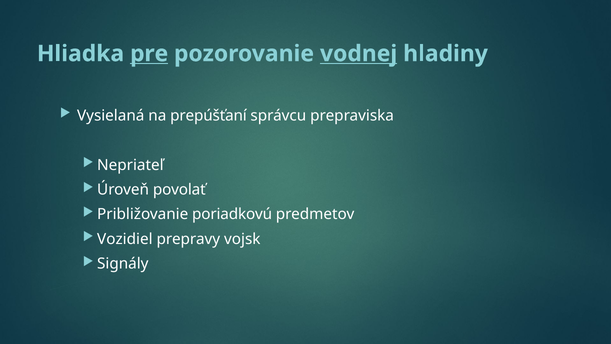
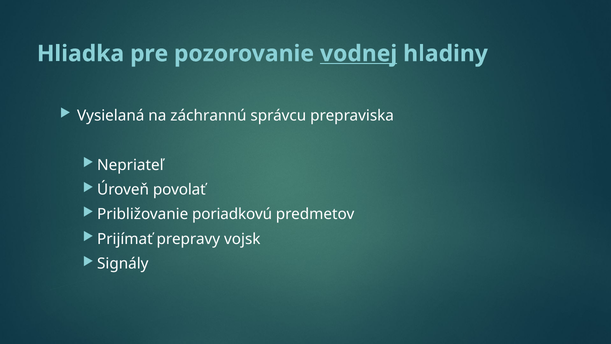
pre underline: present -> none
prepúšťaní: prepúšťaní -> záchrannú
Vozidiel: Vozidiel -> Prijímať
